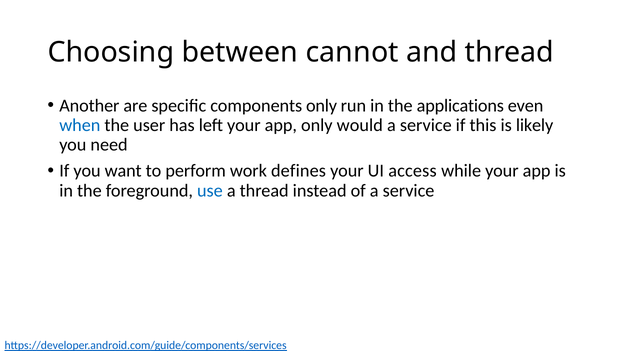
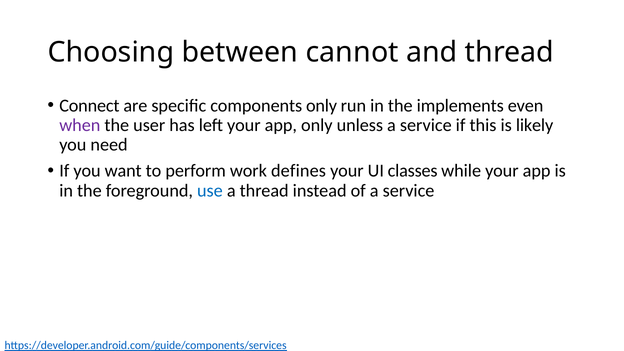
Another: Another -> Connect
applications: applications -> implements
when colour: blue -> purple
would: would -> unless
access: access -> classes
